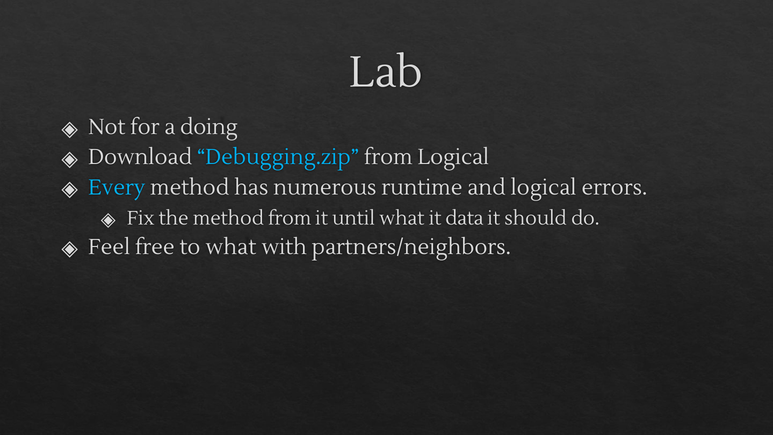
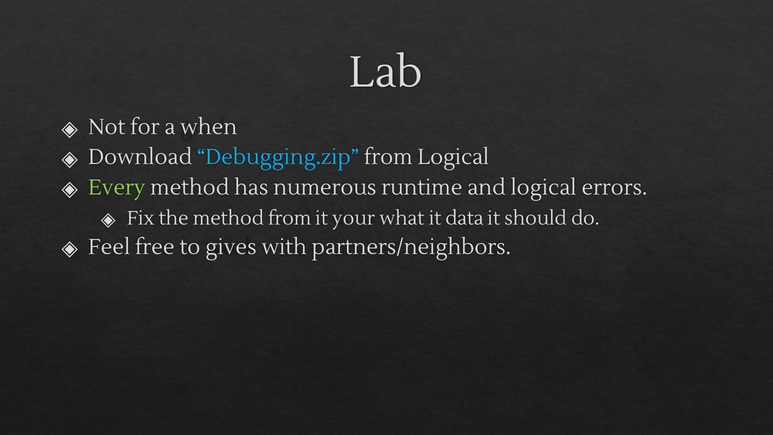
doing: doing -> when
Every colour: light blue -> light green
until: until -> your
to what: what -> gives
